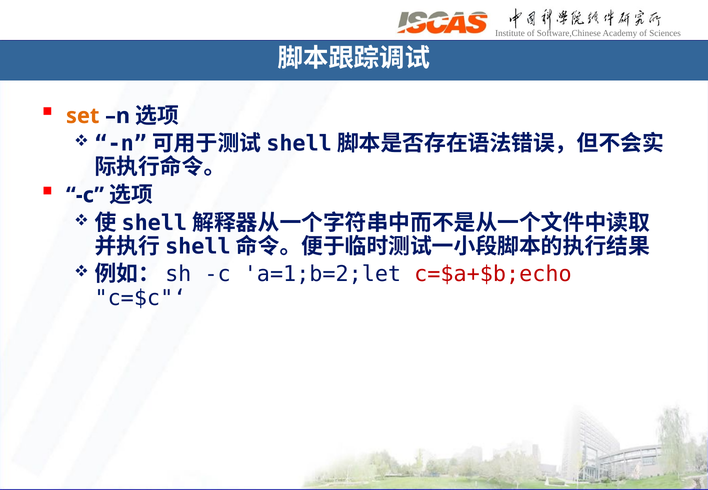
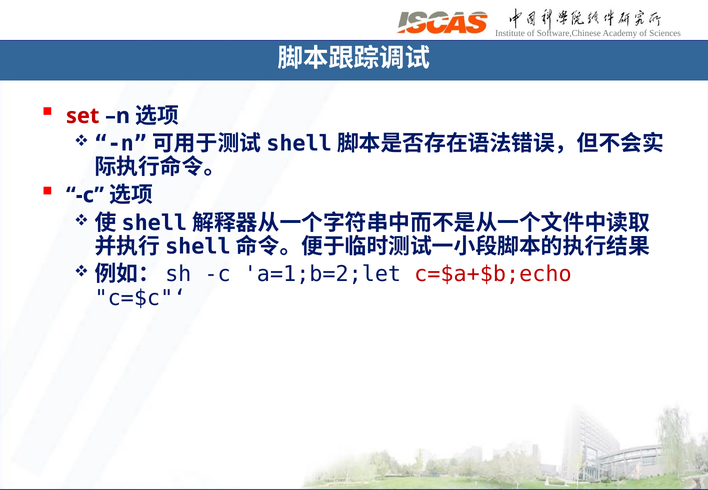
set colour: orange -> red
